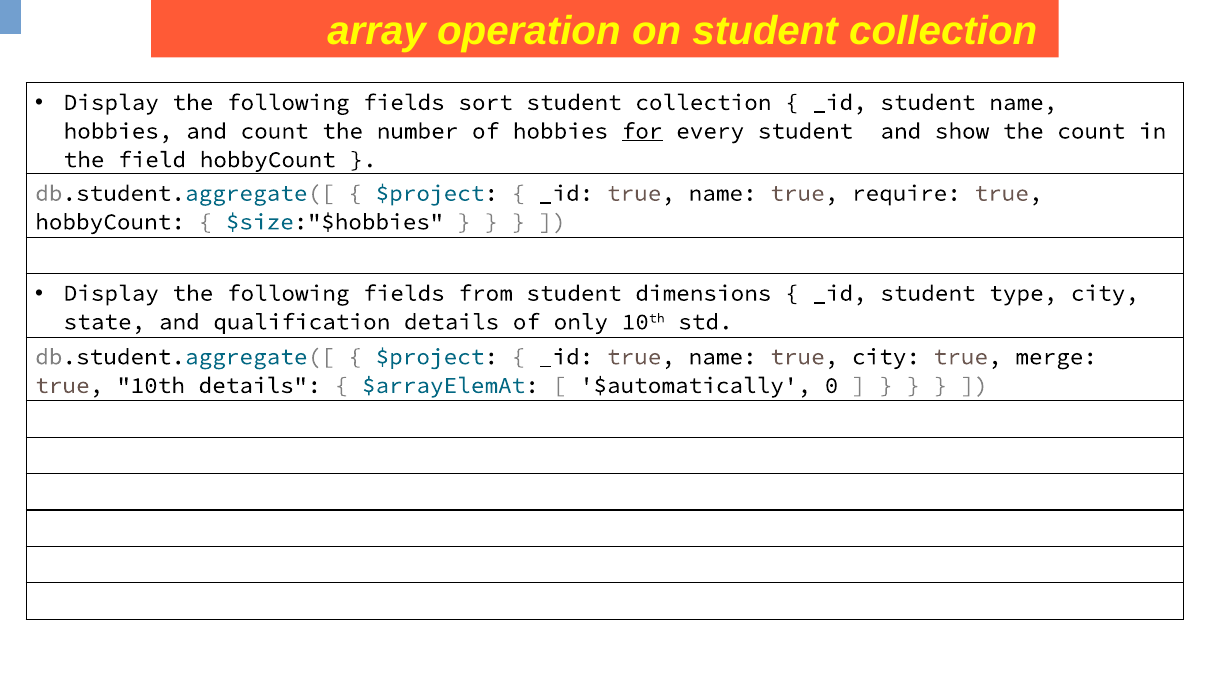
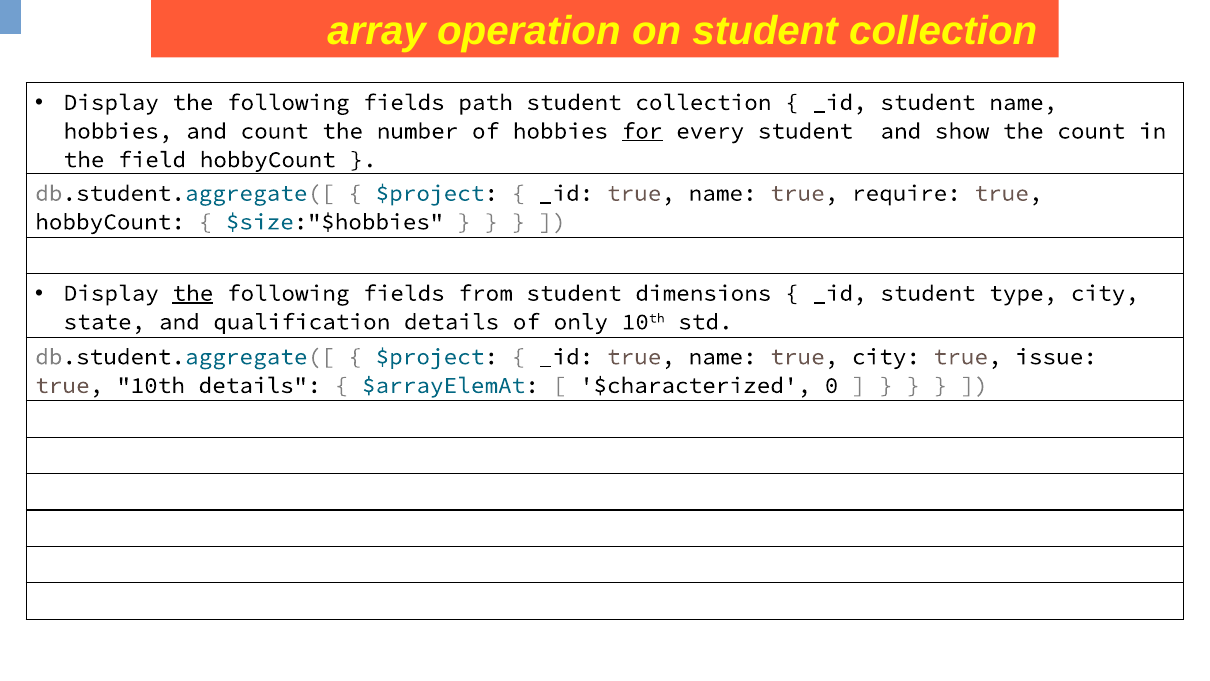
sort: sort -> path
the at (193, 293) underline: none -> present
merge: merge -> issue
$automatically: $automatically -> $characterized
